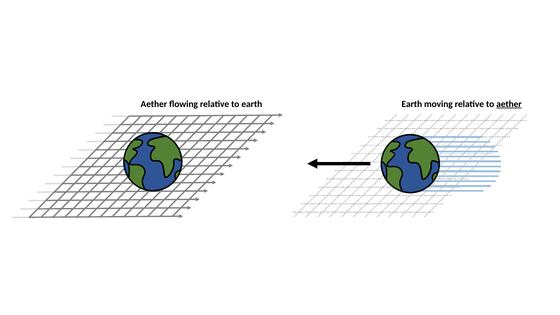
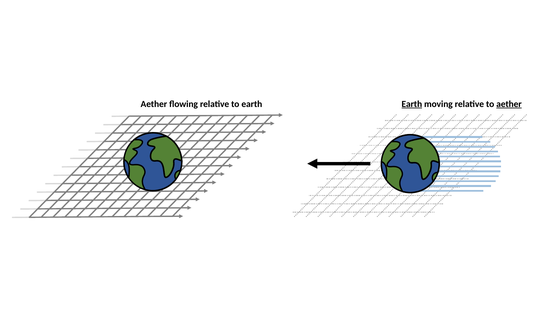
Earth at (412, 104) underline: none -> present
